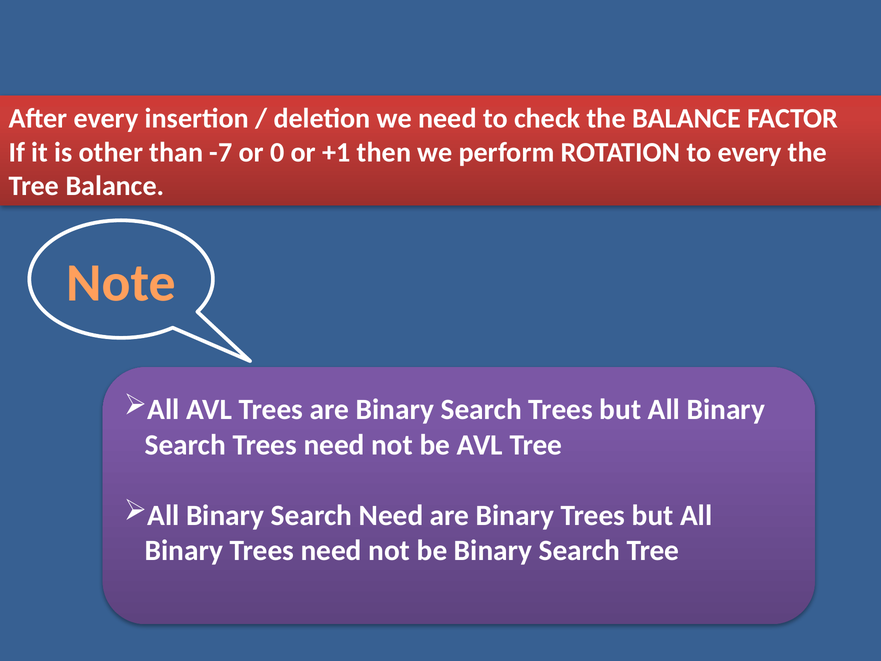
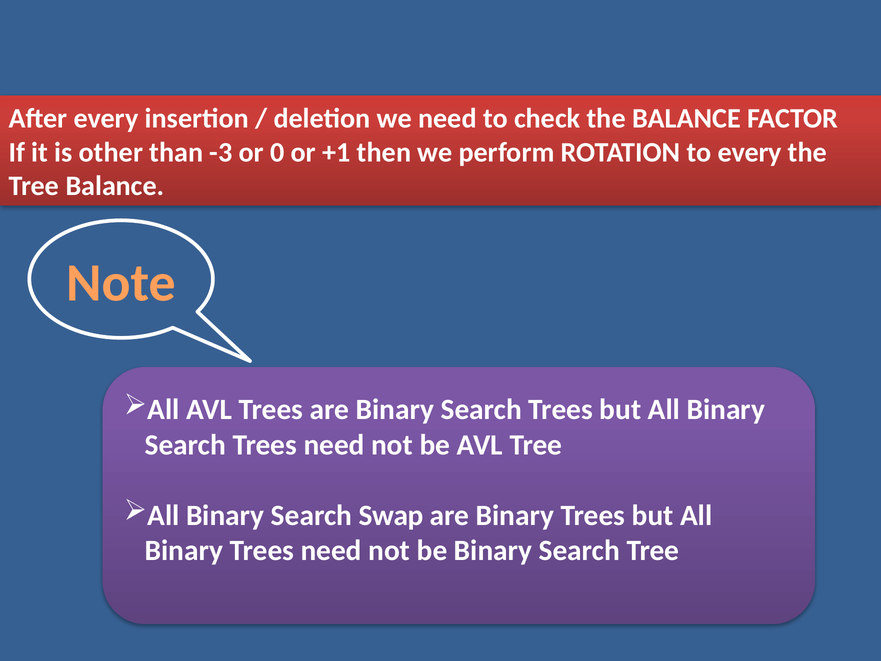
-7: -7 -> -3
Search Need: Need -> Swap
